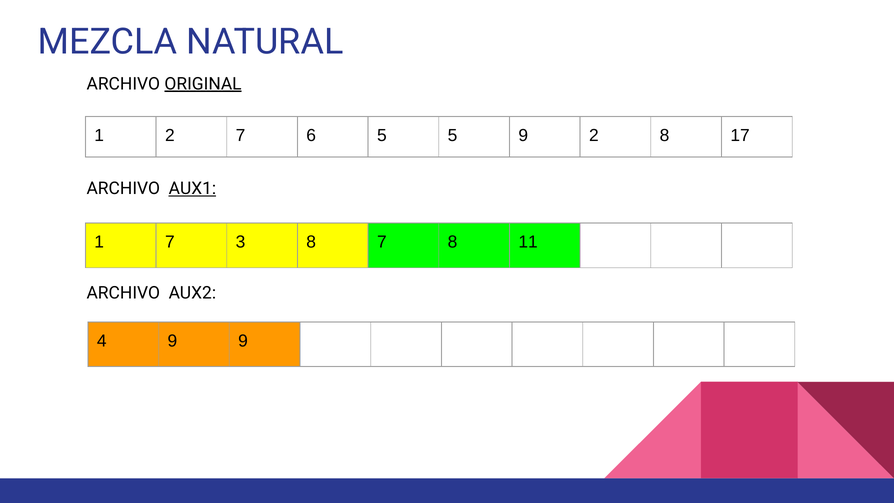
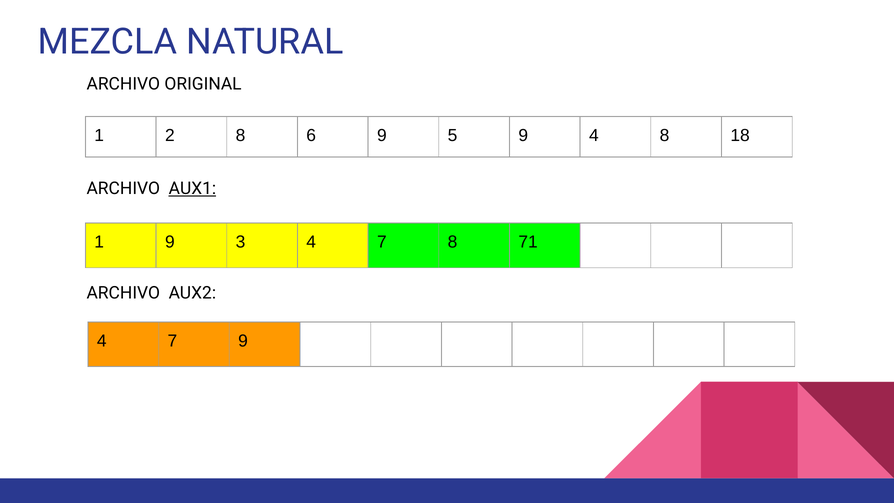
ORIGINAL underline: present -> none
2 7: 7 -> 8
6 5: 5 -> 9
9 2: 2 -> 4
17: 17 -> 18
1 7: 7 -> 9
3 8: 8 -> 4
11: 11 -> 71
9 at (172, 341): 9 -> 7
